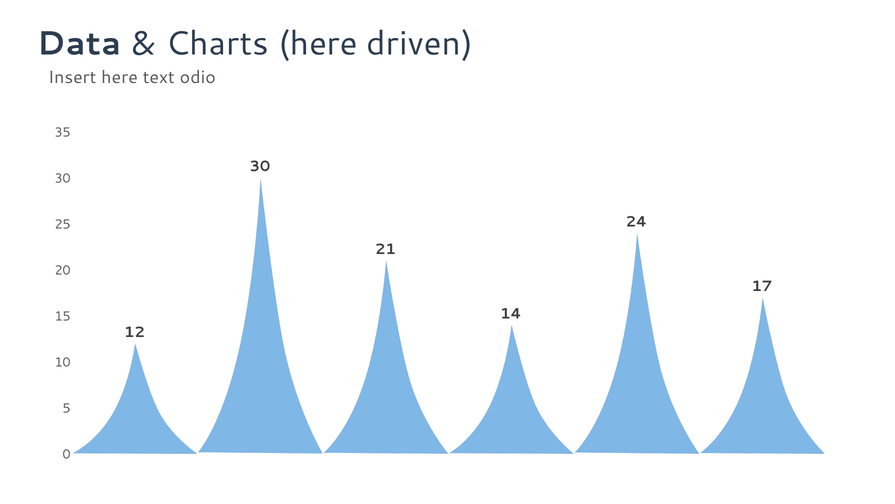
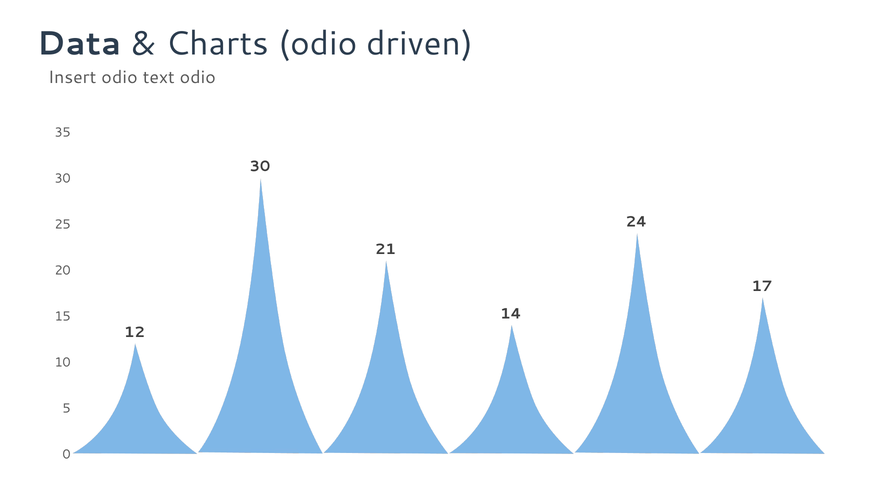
Charts here: here -> odio
Insert here: here -> odio
